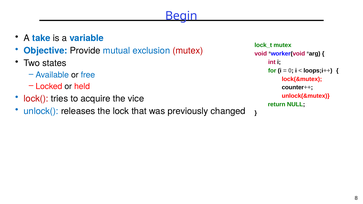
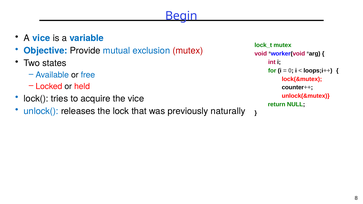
A take: take -> vice
lock( colour: red -> black
changed: changed -> naturally
